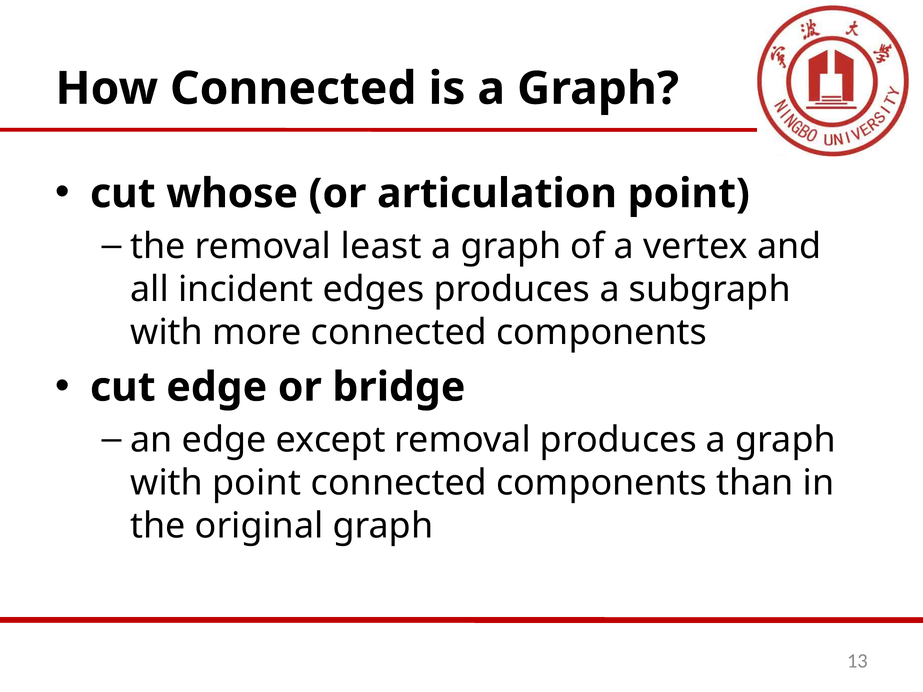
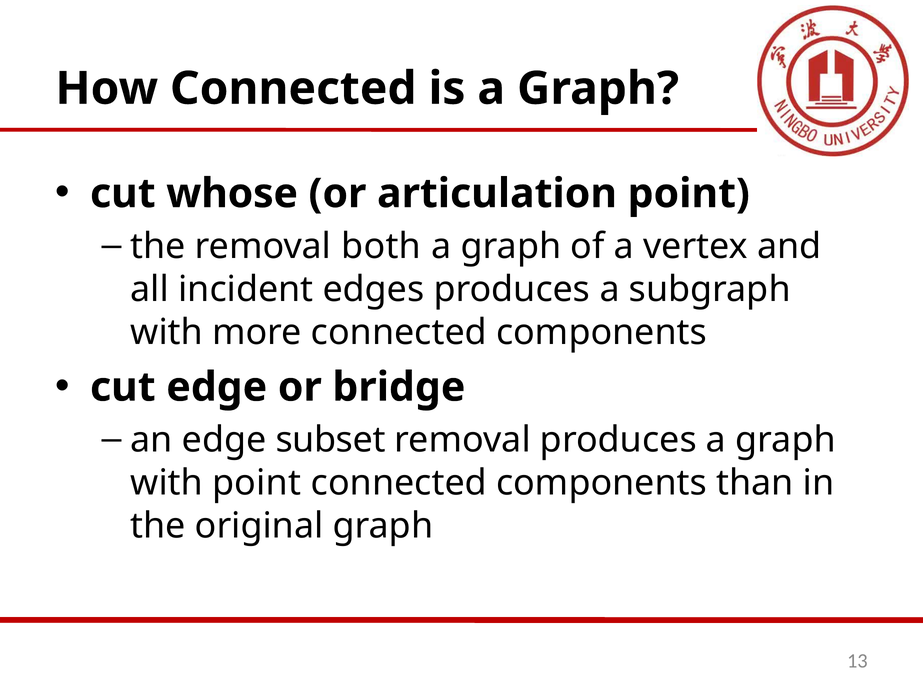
least: least -> both
except: except -> subset
